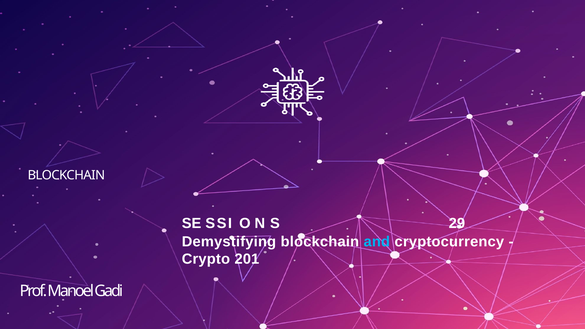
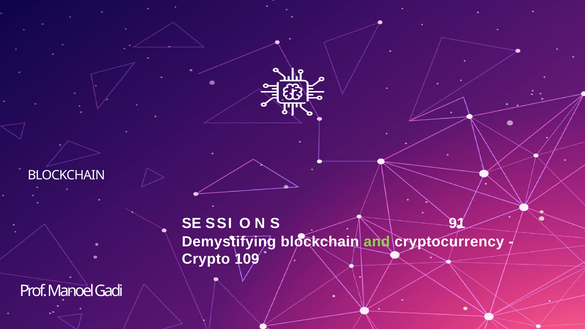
29: 29 -> 91
and colour: light blue -> light green
201: 201 -> 109
